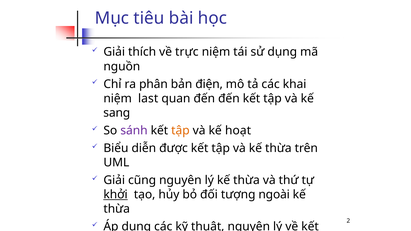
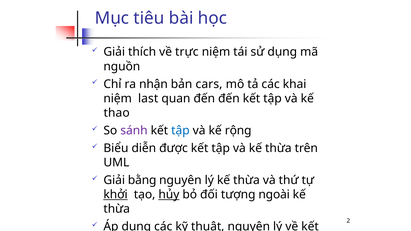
phân: phân -> nhận
điện: điện -> cars
sang: sang -> thao
tập at (180, 131) colour: orange -> blue
hoạt: hoạt -> rộng
cũng: cũng -> bằng
hủy underline: none -> present
